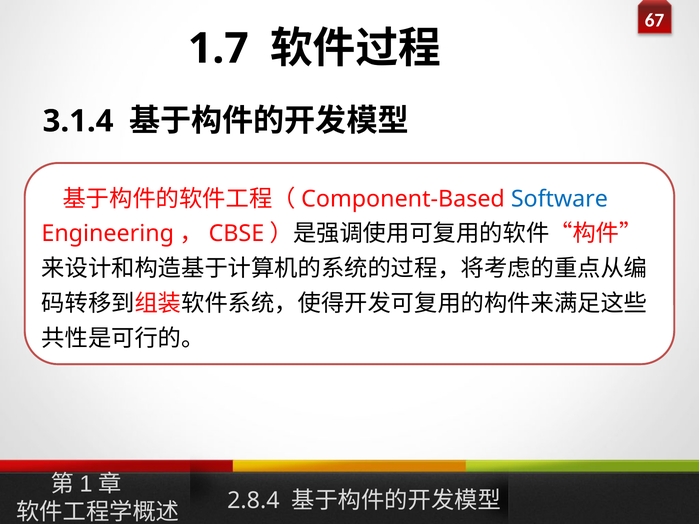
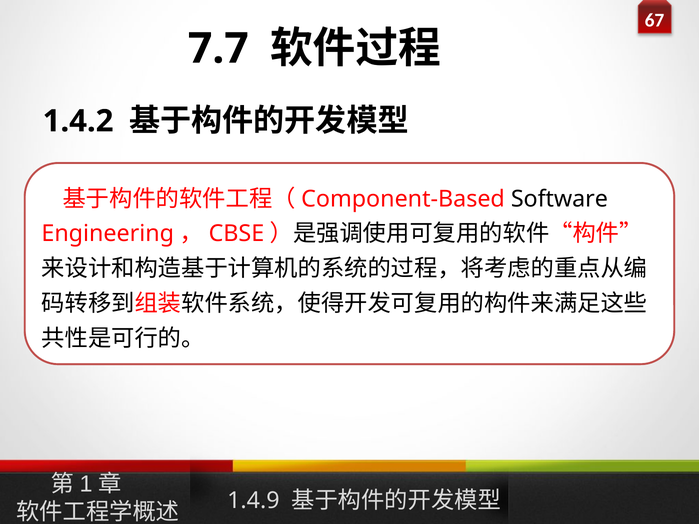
1.7: 1.7 -> 7.7
3.1.4: 3.1.4 -> 1.4.2
Software colour: blue -> black
2.8.4: 2.8.4 -> 1.4.9
